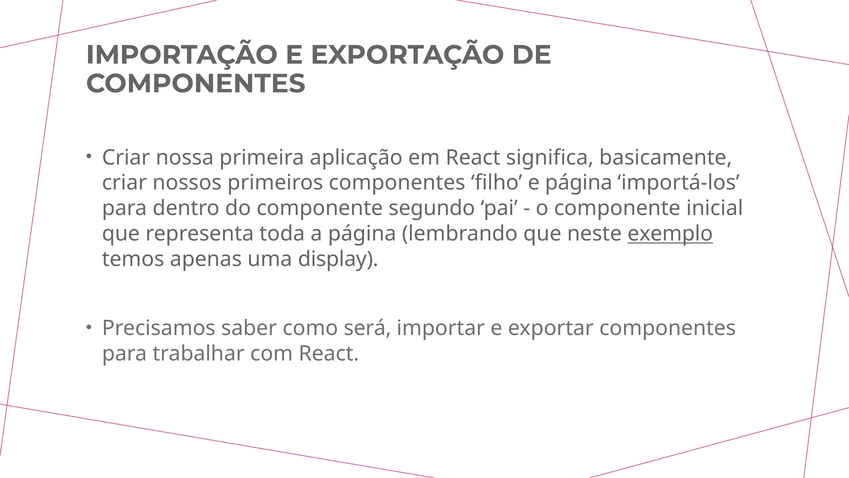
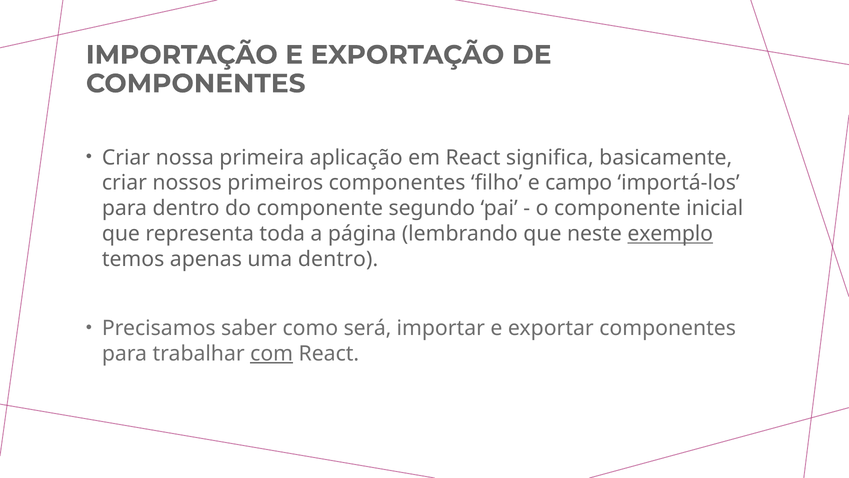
e página: página -> campo
uma display: display -> dentro
com underline: none -> present
